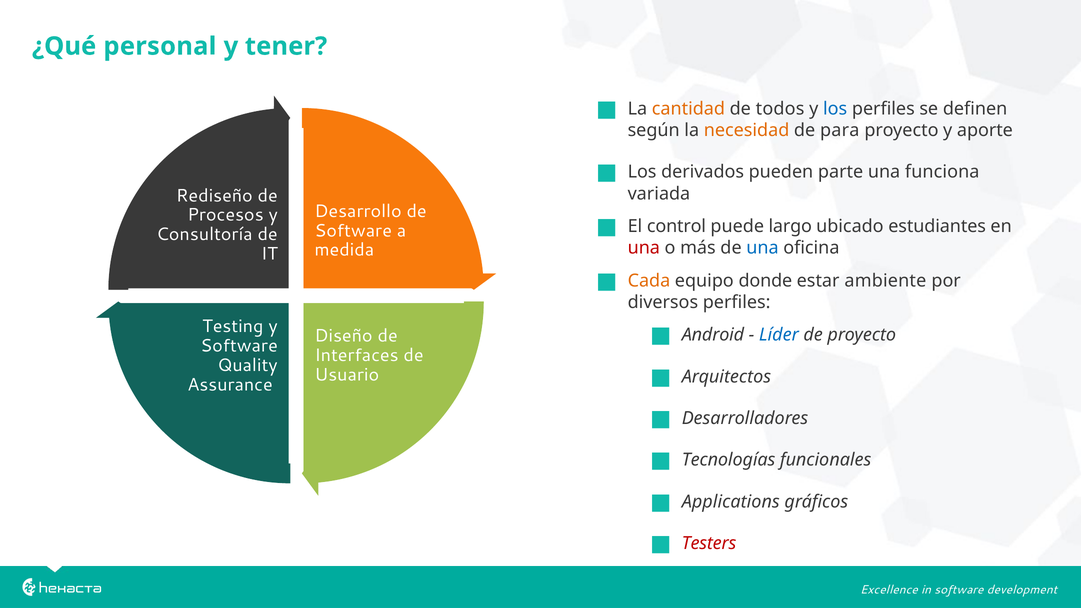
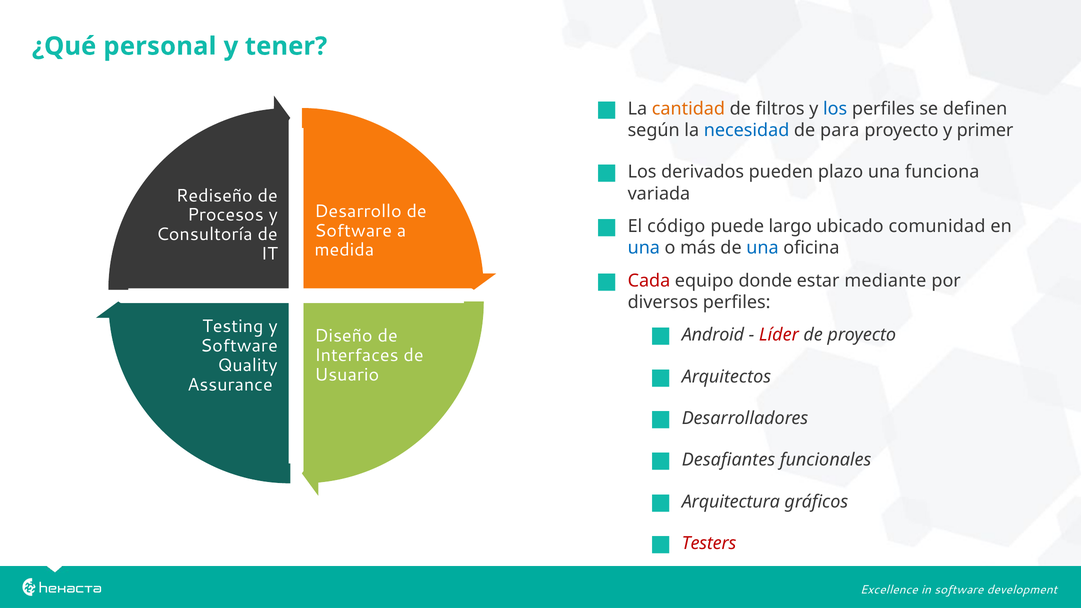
todos: todos -> filtros
necesidad colour: orange -> blue
aporte: aporte -> primer
parte: parte -> plazo
control: control -> código
estudiantes: estudiantes -> comunidad
una at (644, 248) colour: red -> blue
Cada colour: orange -> red
ambiente: ambiente -> mediante
Líder colour: blue -> red
Tecnologías: Tecnologías -> Desafiantes
Applications: Applications -> Arquitectura
